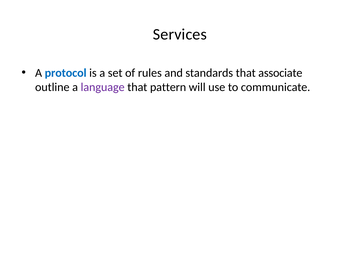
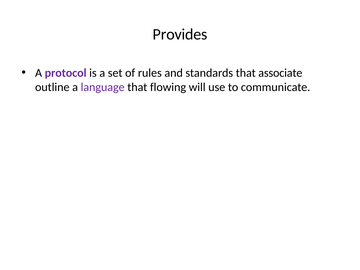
Services: Services -> Provides
protocol colour: blue -> purple
pattern: pattern -> flowing
